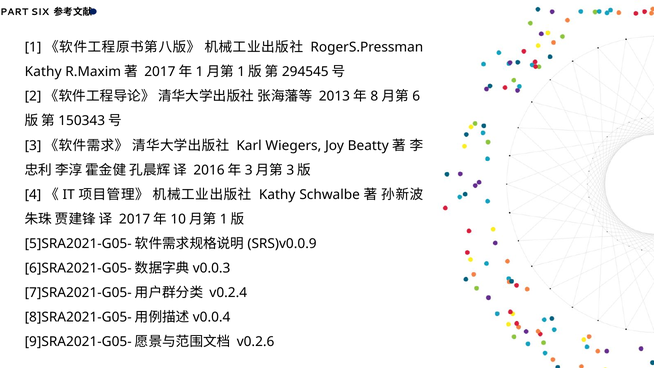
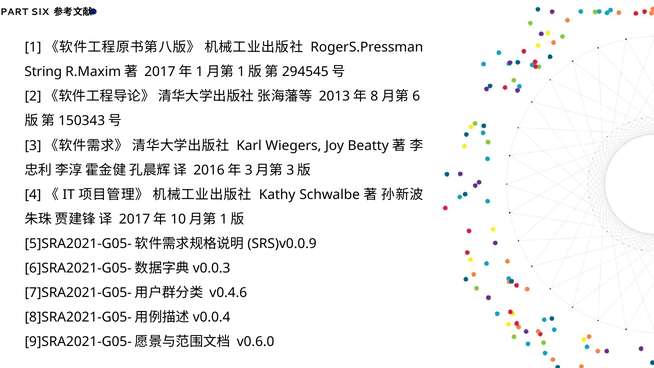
Kathy at (43, 72): Kathy -> String
v0.2.4: v0.2.4 -> v0.4.6
v0.2.6: v0.2.6 -> v0.6.0
